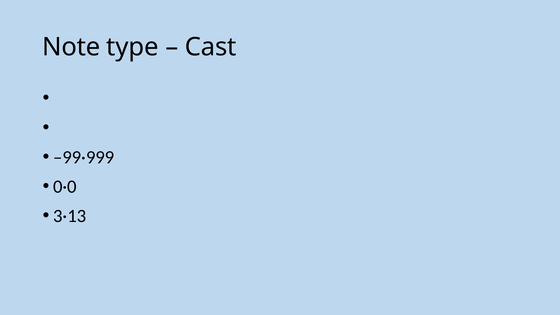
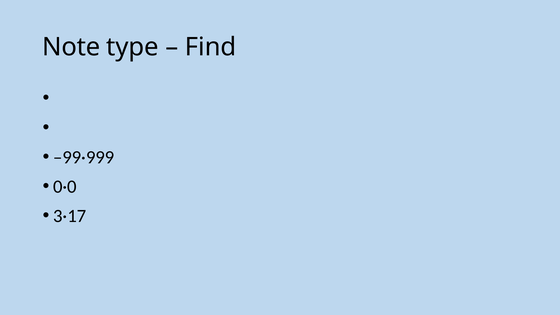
Cast: Cast -> Find
3·13: 3·13 -> 3·17
